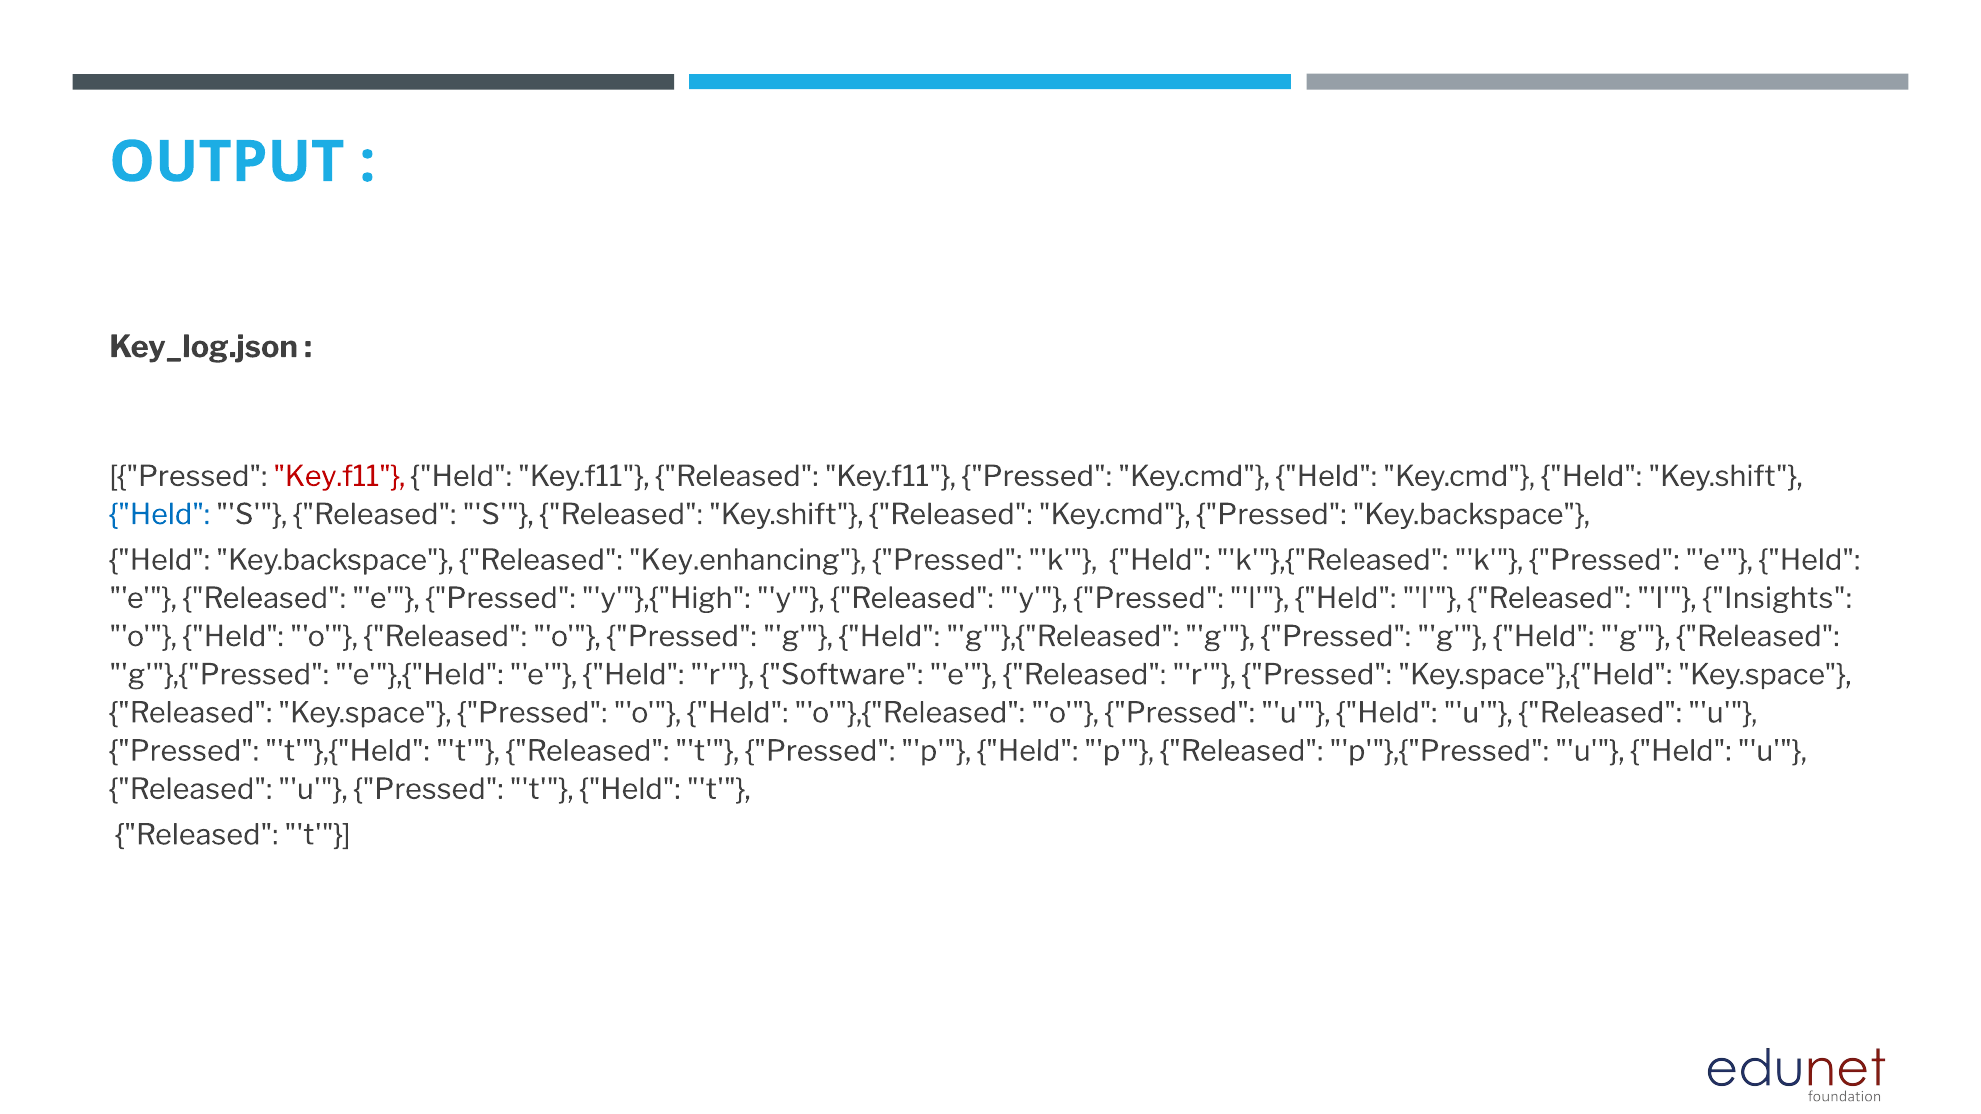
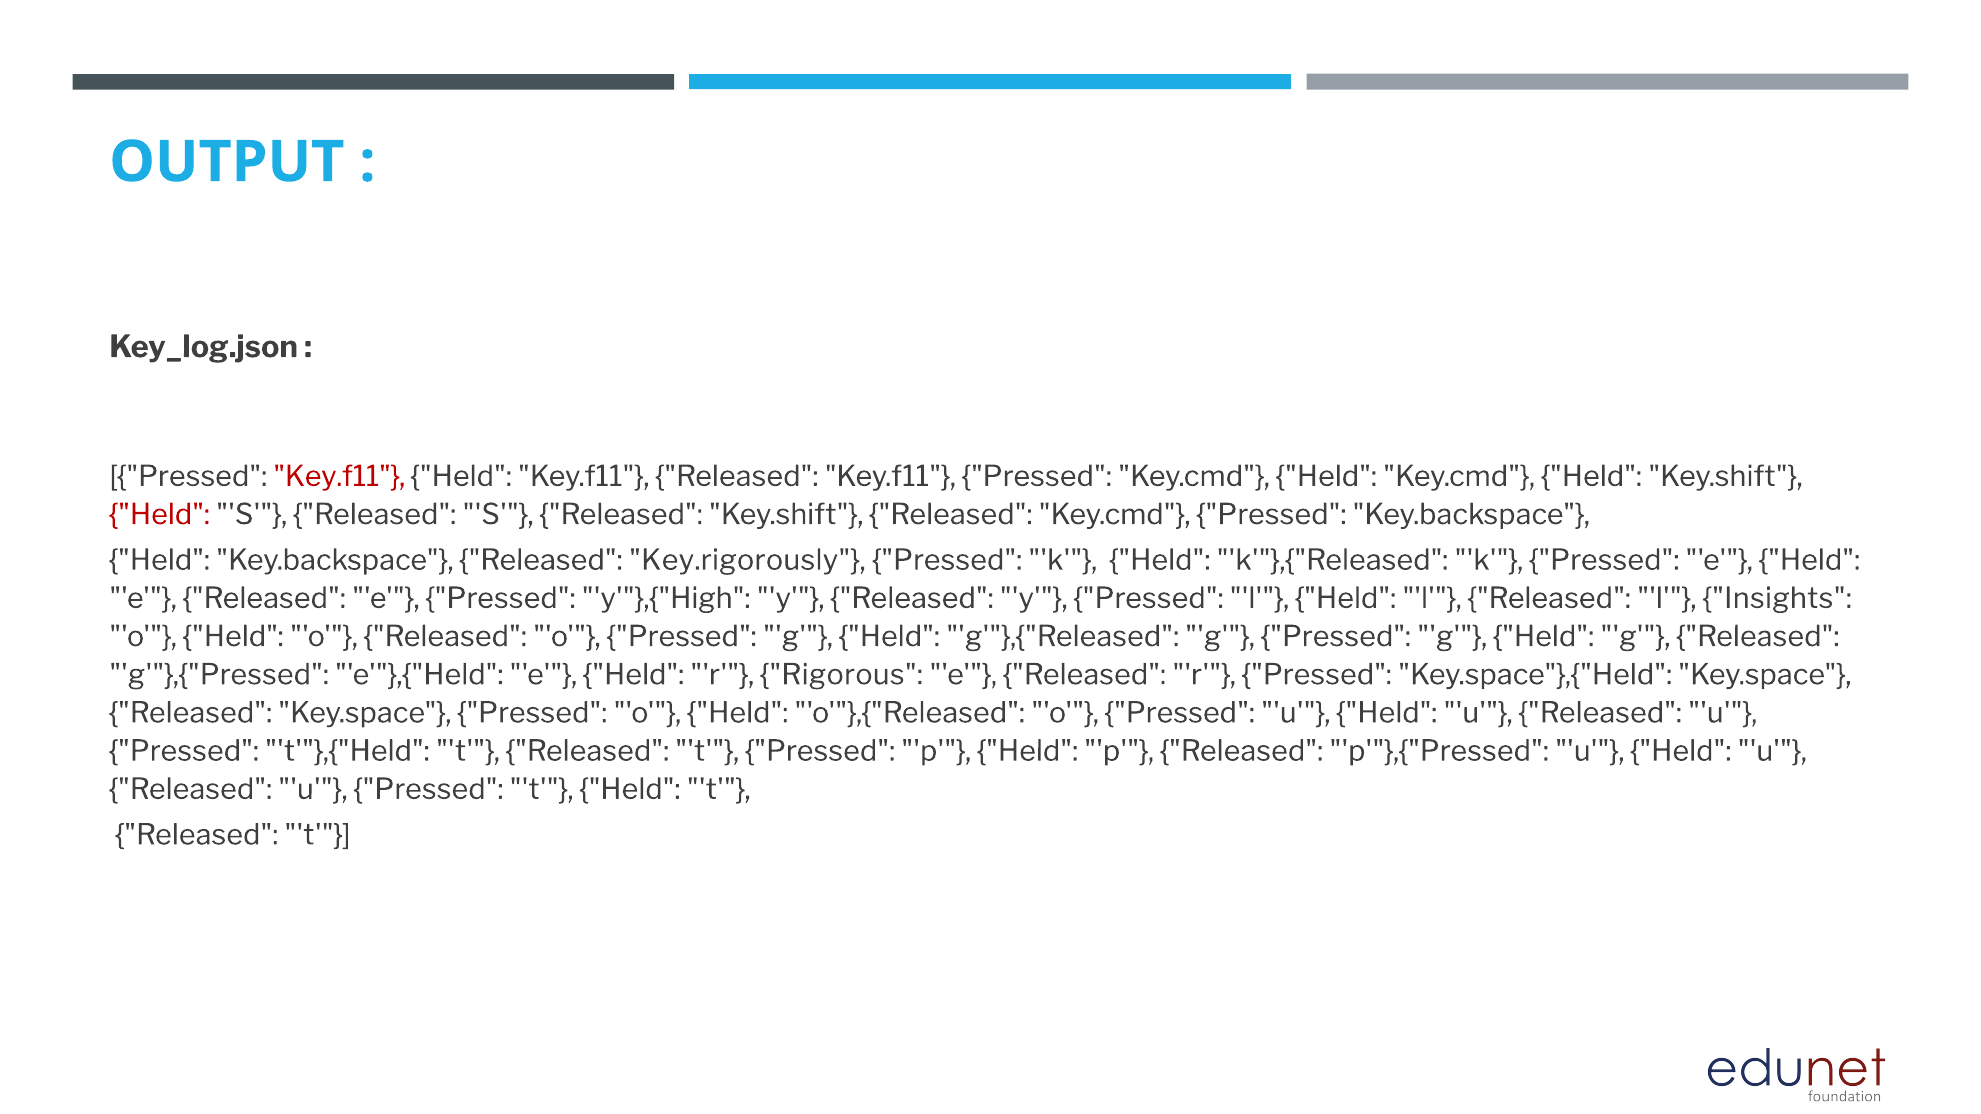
Held at (160, 515) colour: blue -> red
Key.enhancing: Key.enhancing -> Key.rigorously
Software: Software -> Rigorous
